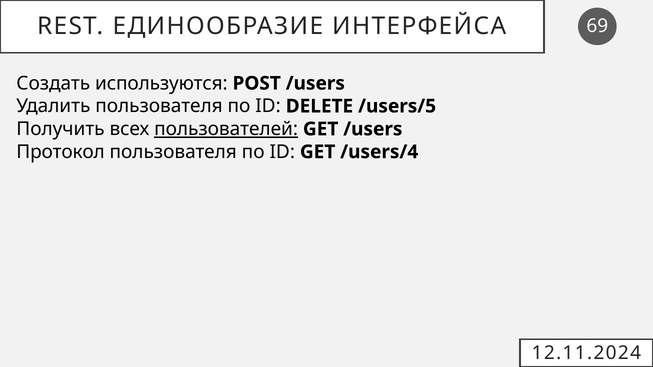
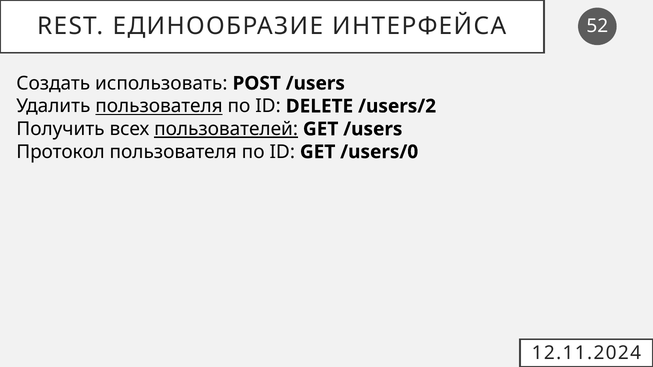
69: 69 -> 52
используются: используются -> использовать
пользователя at (159, 106) underline: none -> present
/users/5: /users/5 -> /users/2
/users/4: /users/4 -> /users/0
